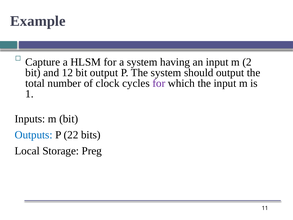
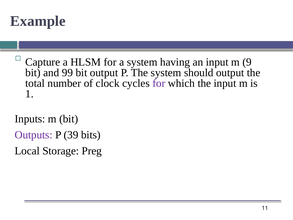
2: 2 -> 9
12: 12 -> 99
Outputs colour: blue -> purple
22: 22 -> 39
